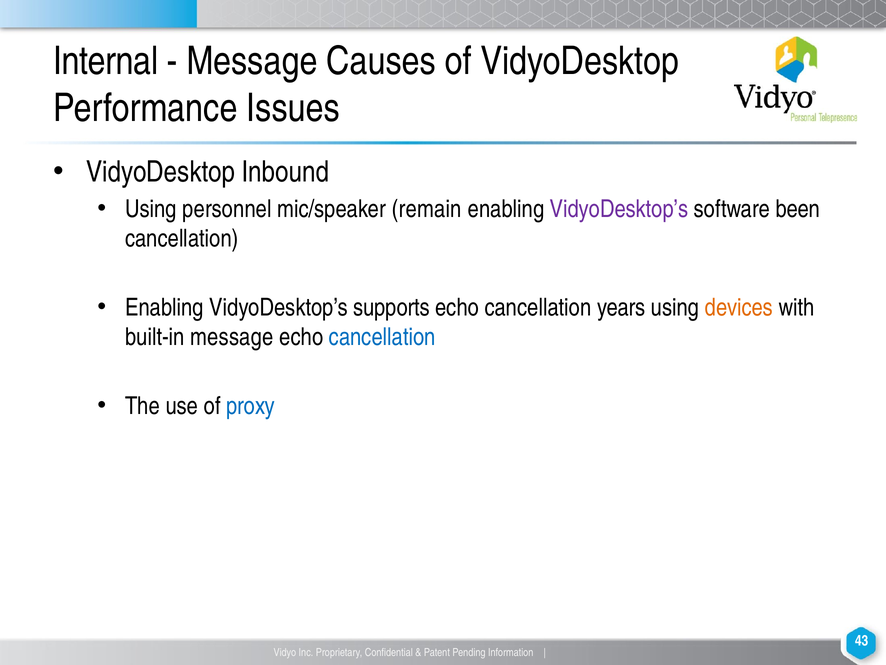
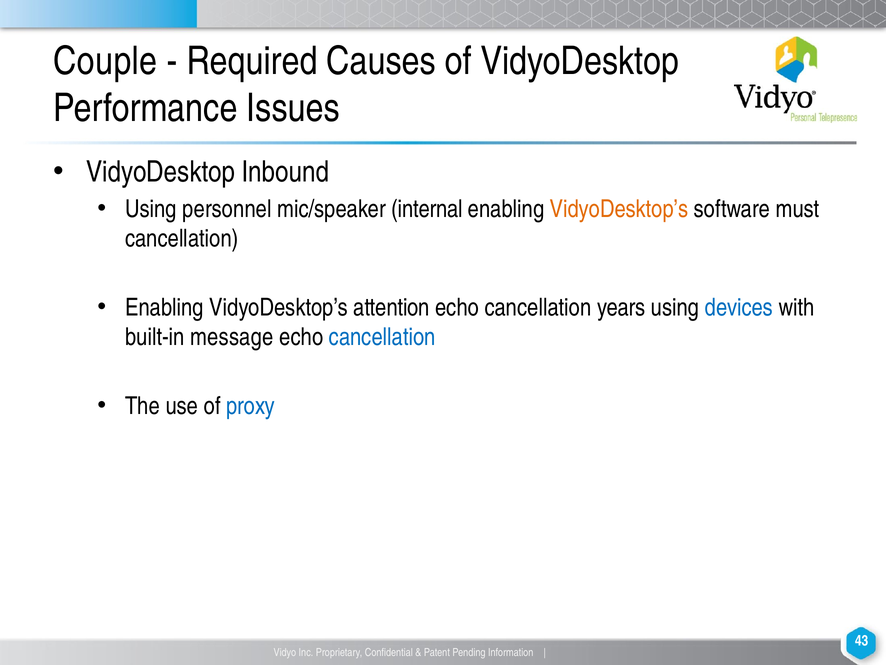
Internal: Internal -> Couple
Message at (252, 61): Message -> Required
remain: remain -> internal
VidyoDesktop’s at (619, 209) colour: purple -> orange
been: been -> must
supports: supports -> attention
devices colour: orange -> blue
